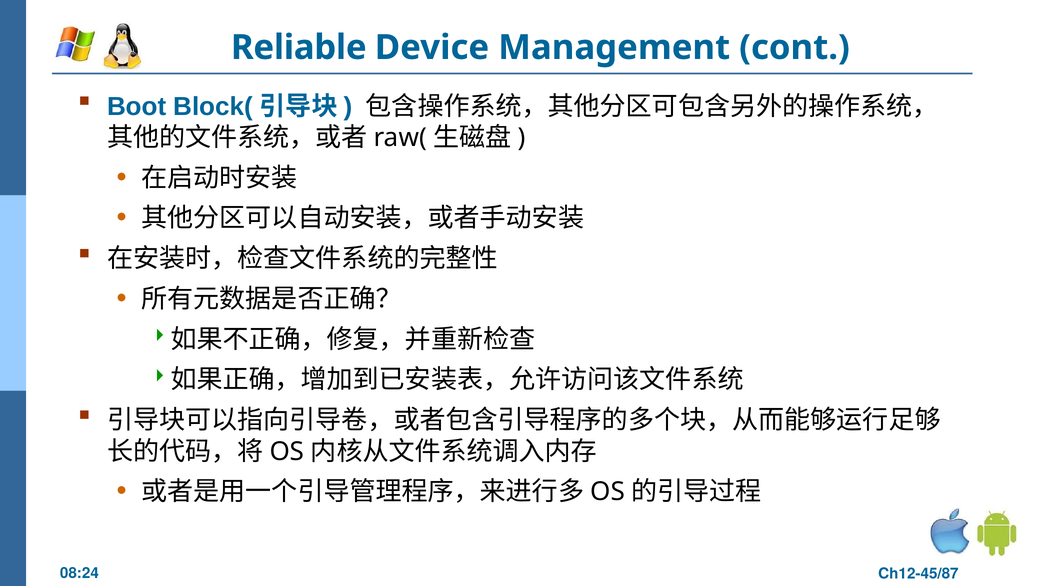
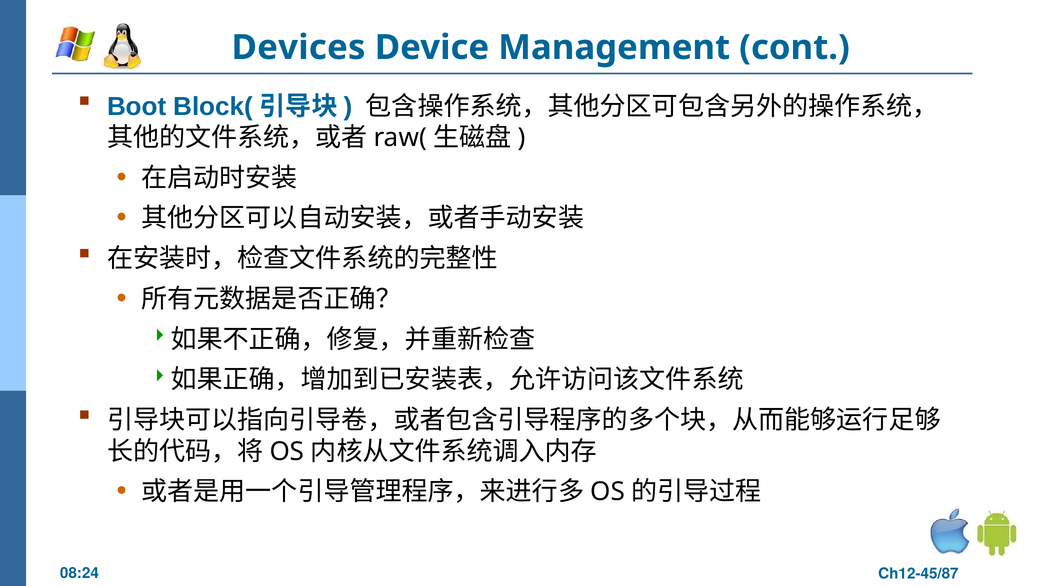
Reliable: Reliable -> Devices
